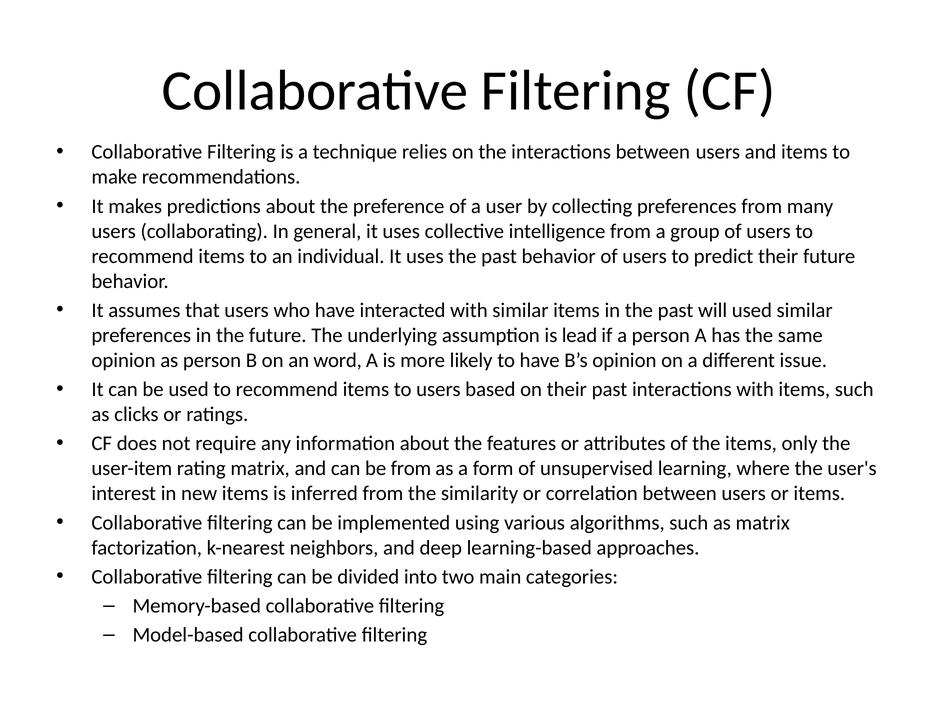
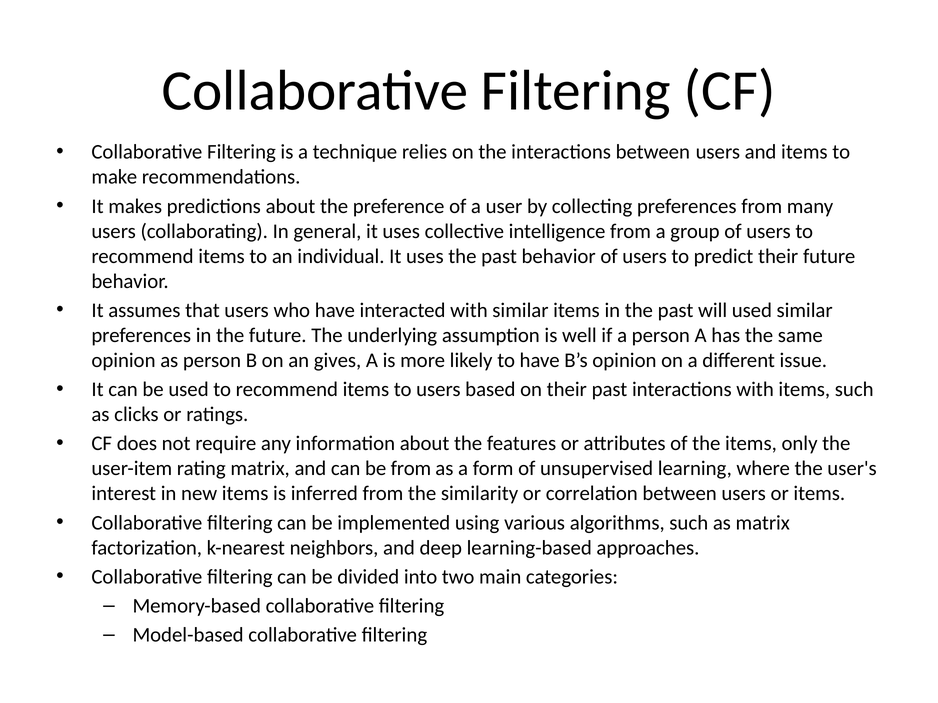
lead: lead -> well
word: word -> gives
